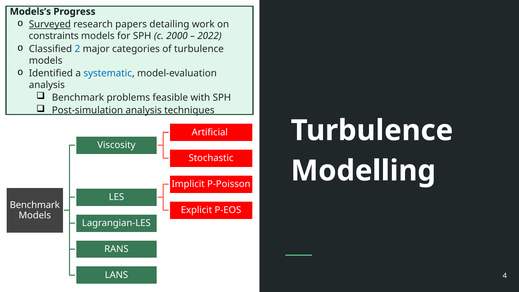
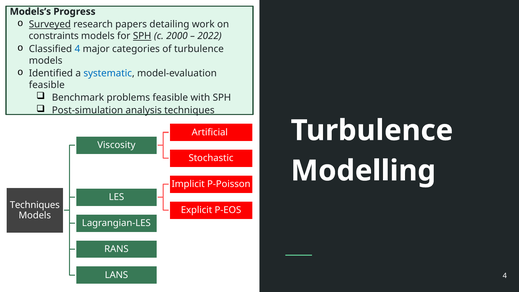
SPH at (142, 36) underline: none -> present
Classified 2: 2 -> 4
analysis at (47, 85): analysis -> feasible
Benchmark at (35, 205): Benchmark -> Techniques
